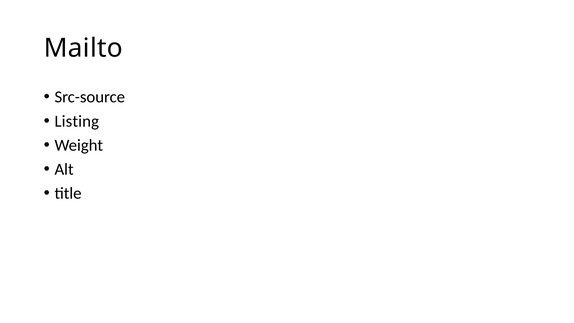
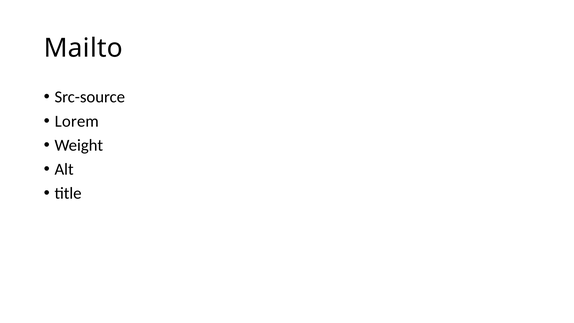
Listing: Listing -> Lorem
